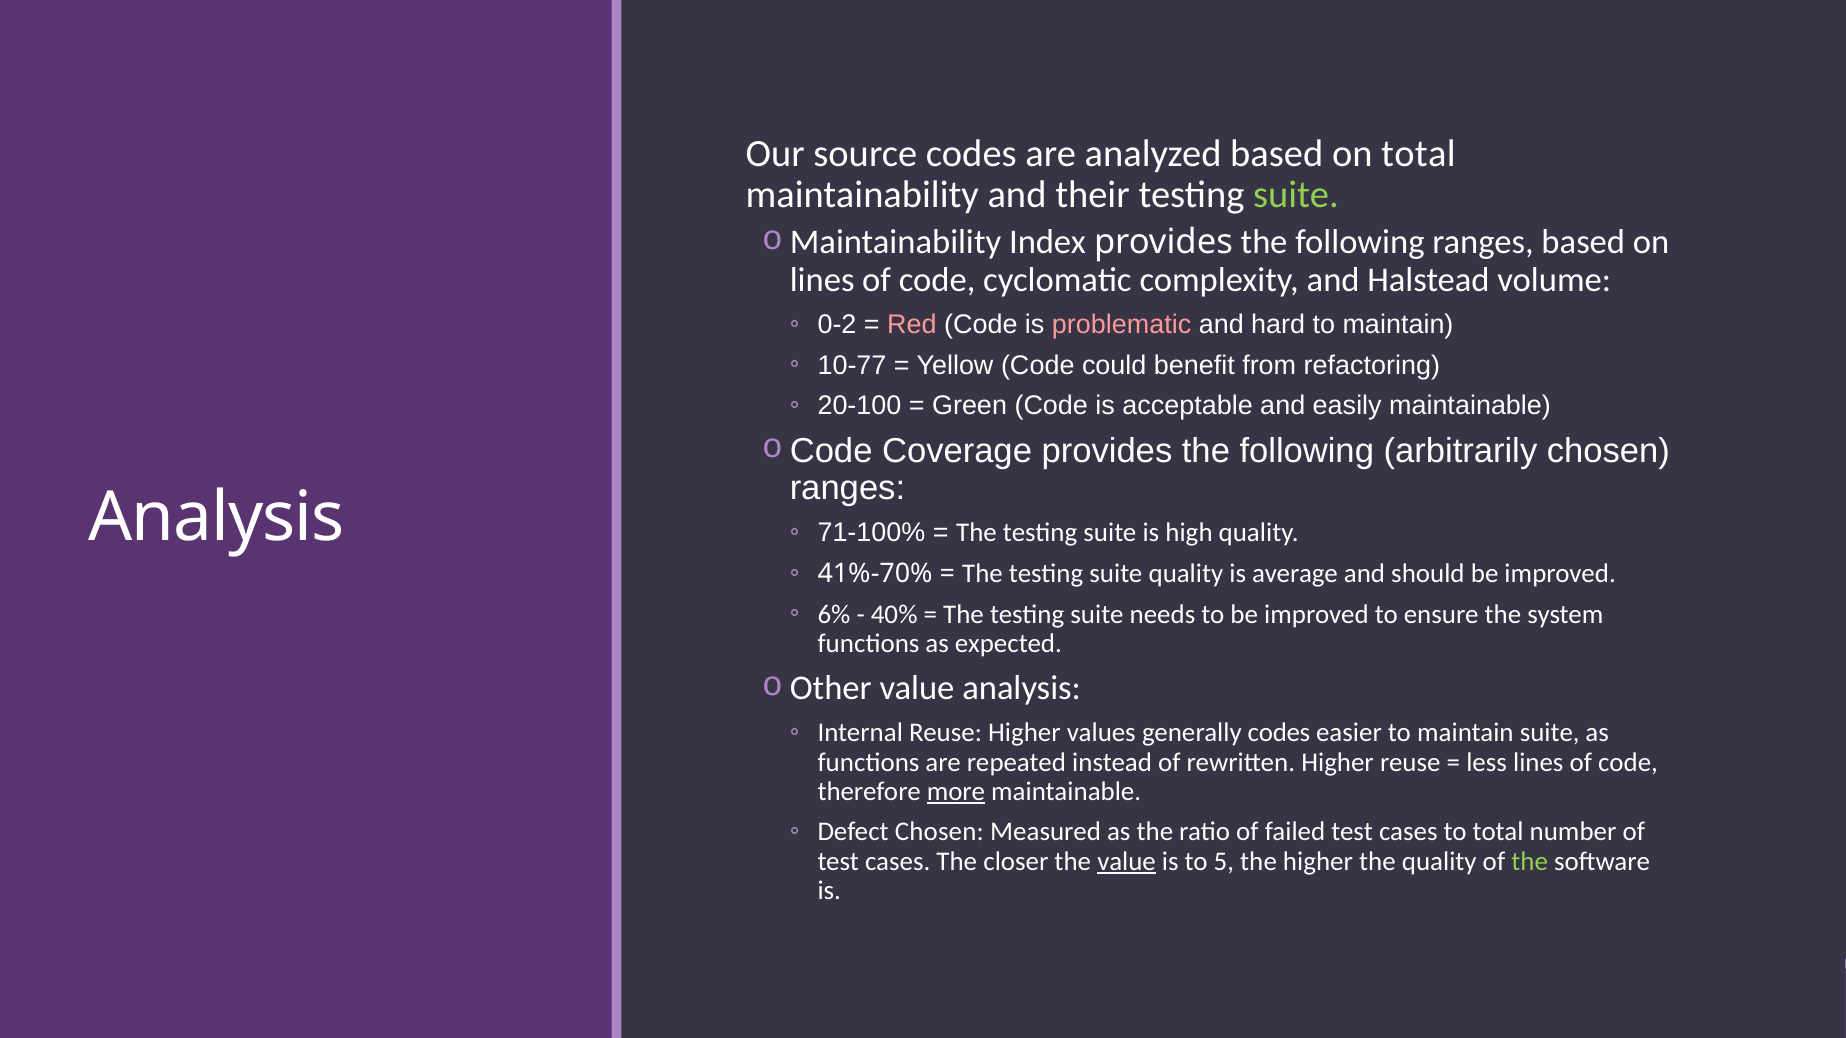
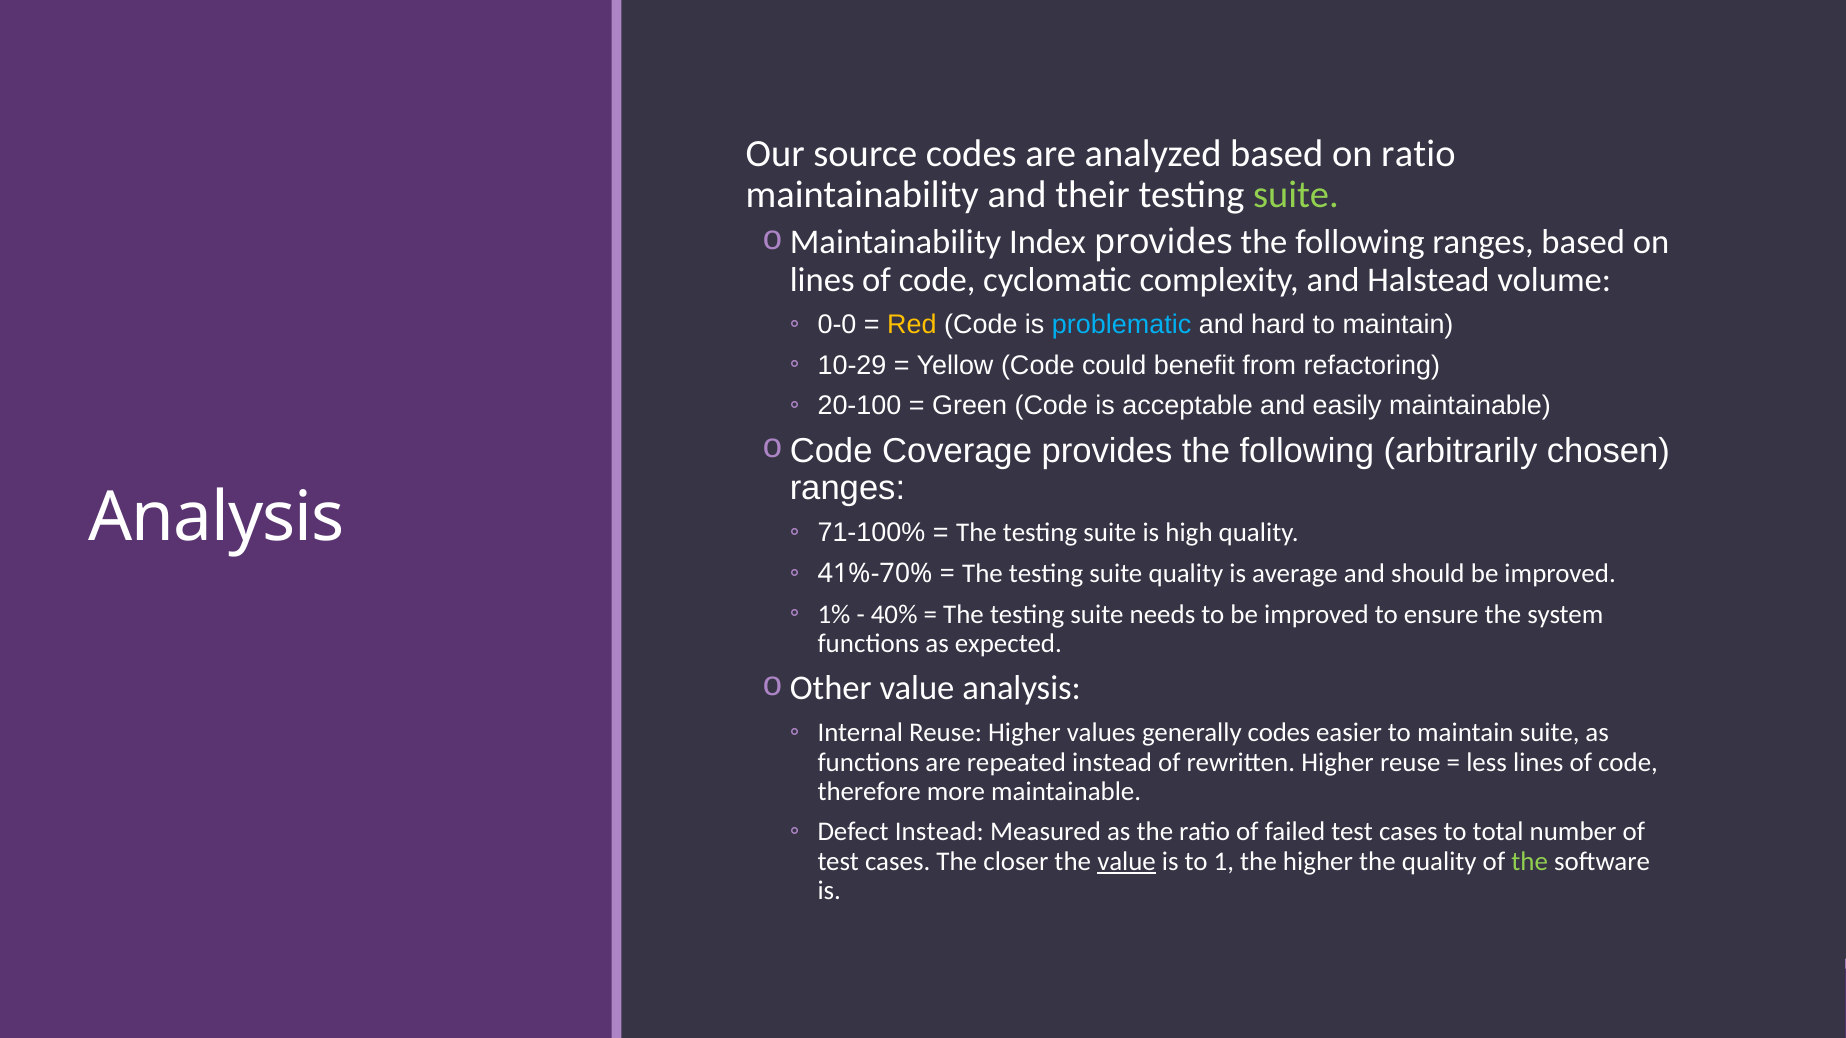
on total: total -> ratio
0-2: 0-2 -> 0-0
Red colour: pink -> yellow
problematic colour: pink -> light blue
10-77: 10-77 -> 10-29
6%: 6% -> 1%
more underline: present -> none
Defect Chosen: Chosen -> Instead
5: 5 -> 1
